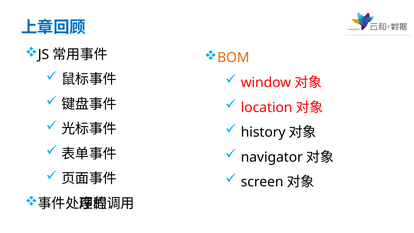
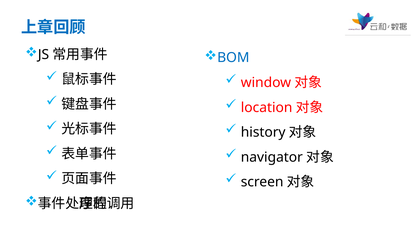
BOM colour: orange -> blue
